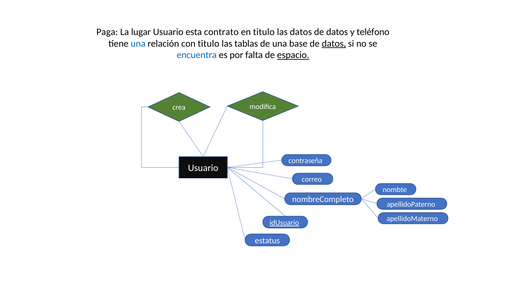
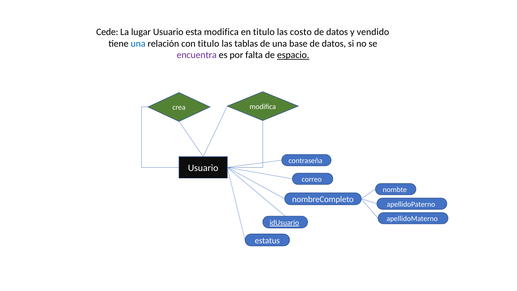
Paga: Paga -> Cede
esta contrato: contrato -> modifica
las datos: datos -> costo
teléfono: teléfono -> vendido
datos at (334, 43) underline: present -> none
encuentra colour: blue -> purple
